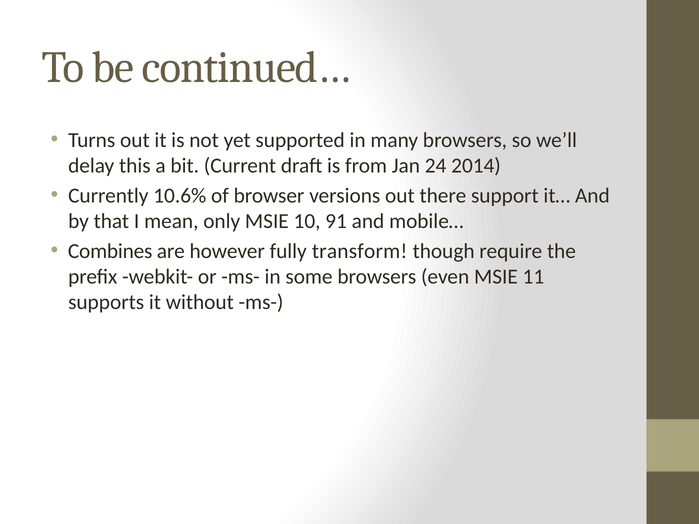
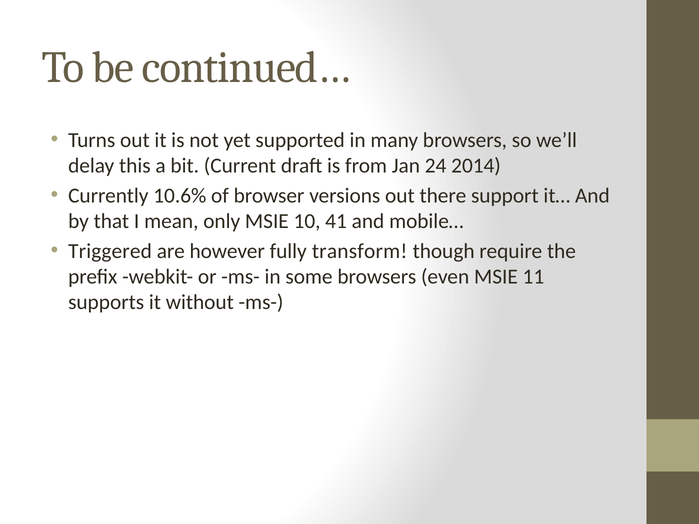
91: 91 -> 41
Combines: Combines -> Triggered
